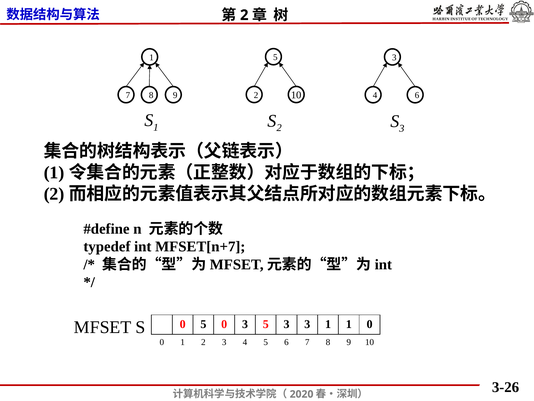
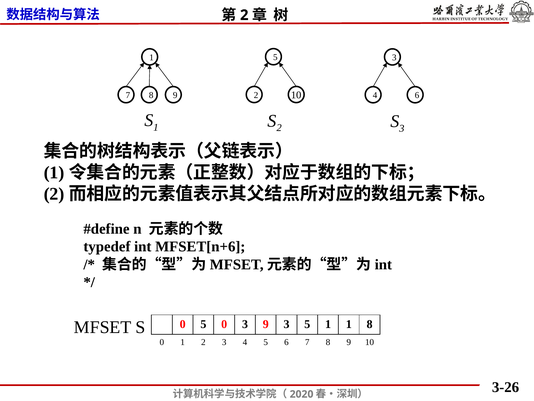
MFSET[n+7: MFSET[n+7 -> MFSET[n+6
3 5: 5 -> 9
3 3: 3 -> 5
1 1 0: 0 -> 8
